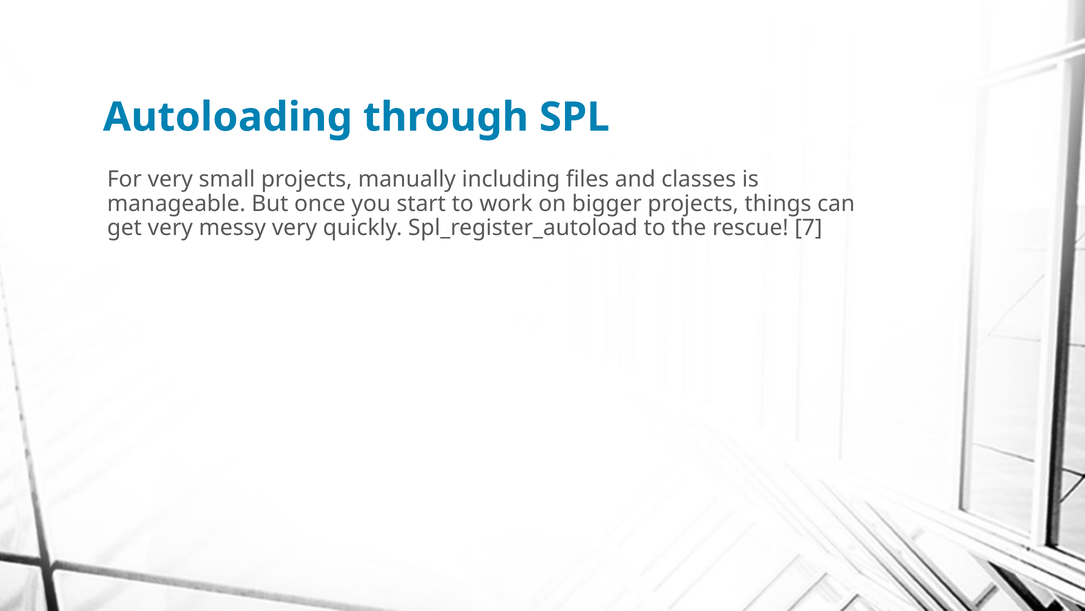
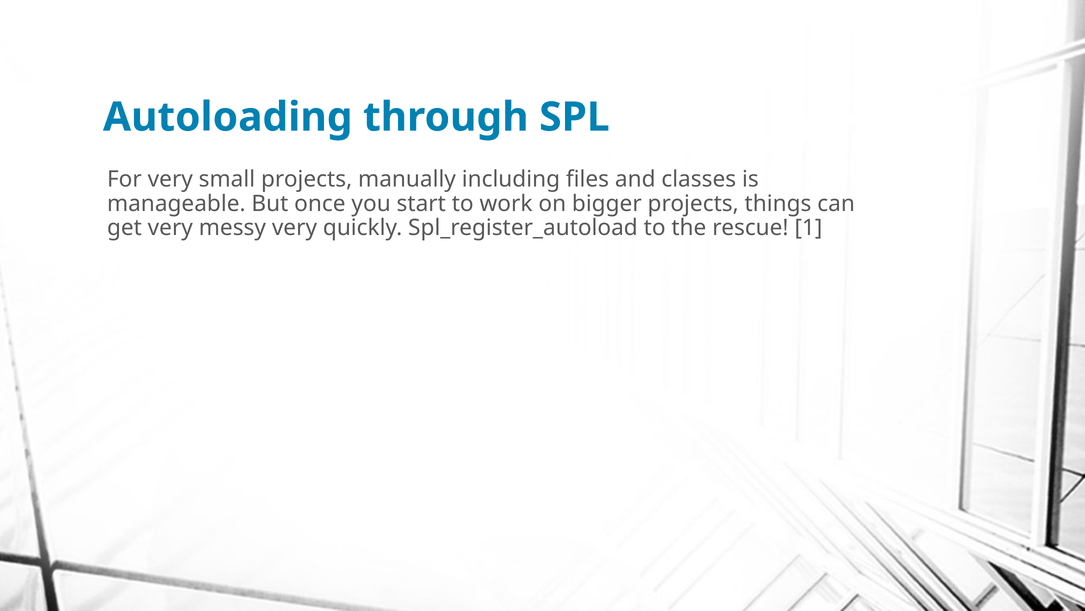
7: 7 -> 1
